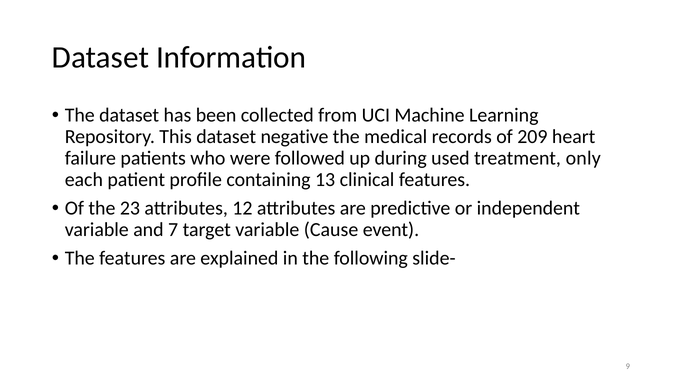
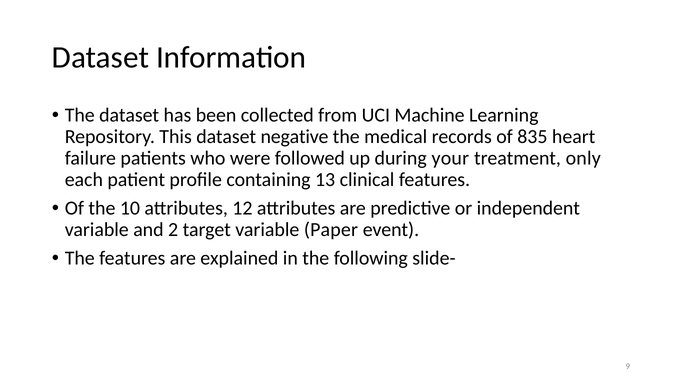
209: 209 -> 835
used: used -> your
23: 23 -> 10
7: 7 -> 2
Cause: Cause -> Paper
